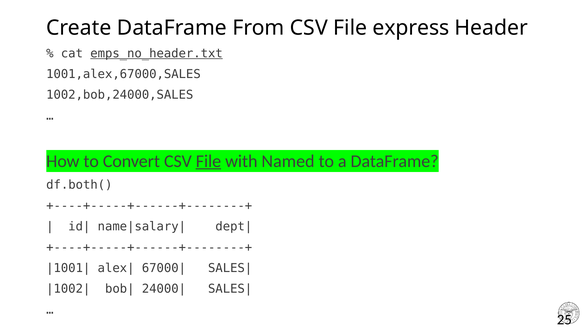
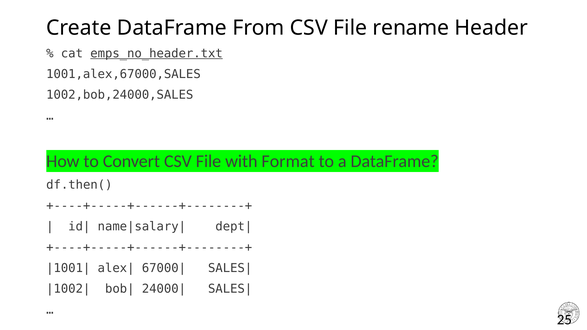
express: express -> rename
File at (208, 161) underline: present -> none
Named: Named -> Format
df.both(: df.both( -> df.then(
